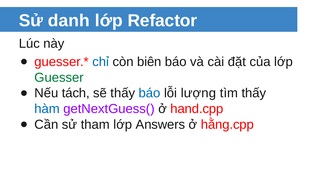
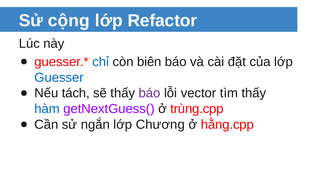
danh: danh -> cộng
Guesser colour: green -> blue
báo at (150, 93) colour: blue -> purple
lượng: lượng -> vector
hand.cpp: hand.cpp -> trùng.cpp
tham: tham -> ngắn
Answers: Answers -> Chương
